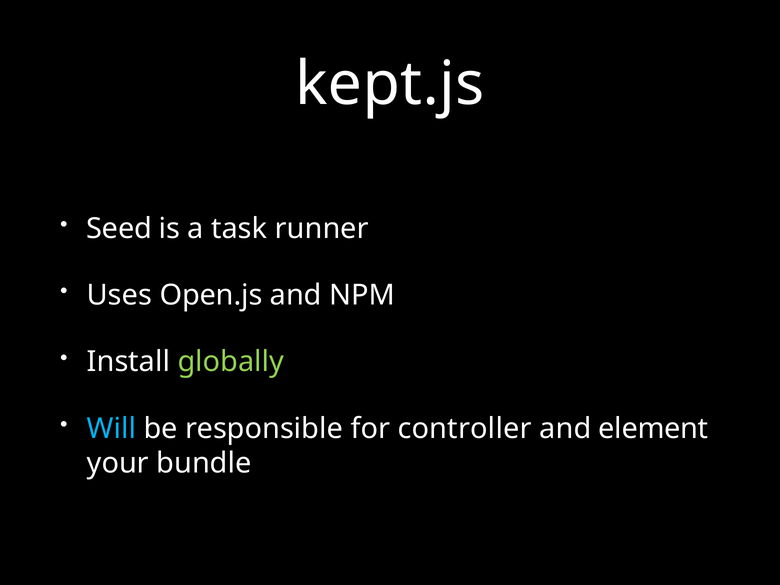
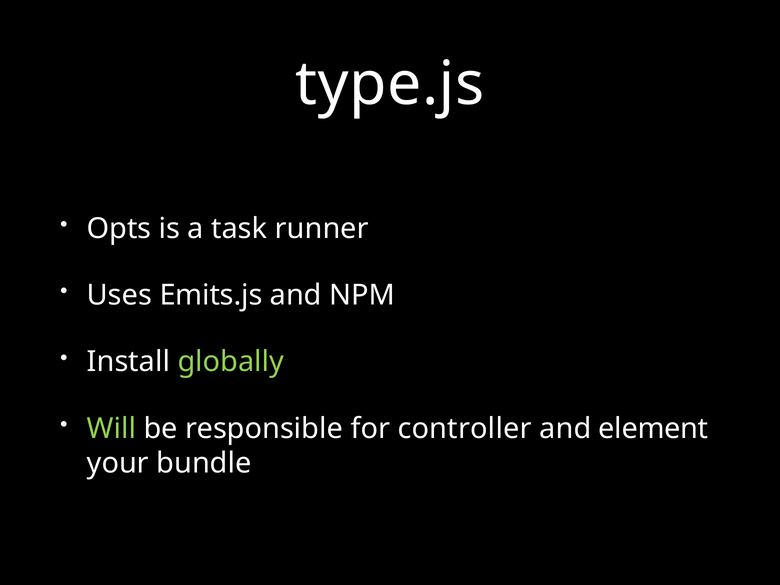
kept.js: kept.js -> type.js
Seed: Seed -> Opts
Open.js: Open.js -> Emits.js
Will colour: light blue -> light green
